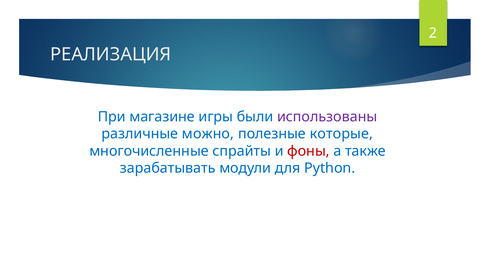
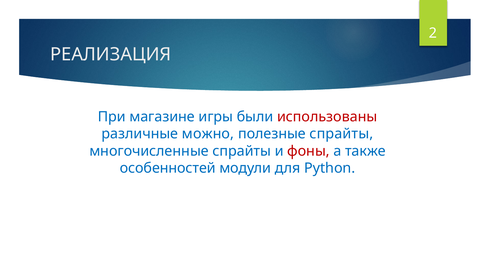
использованы colour: purple -> red
полезные которые: которые -> спрайты
зарабатывать: зарабатывать -> особенностей
